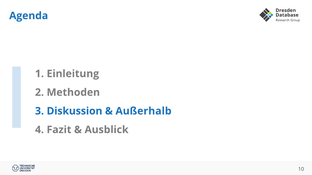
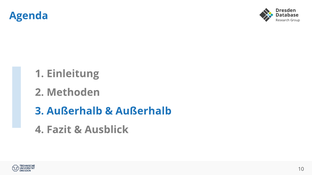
3 Diskussion: Diskussion -> Außerhalb
